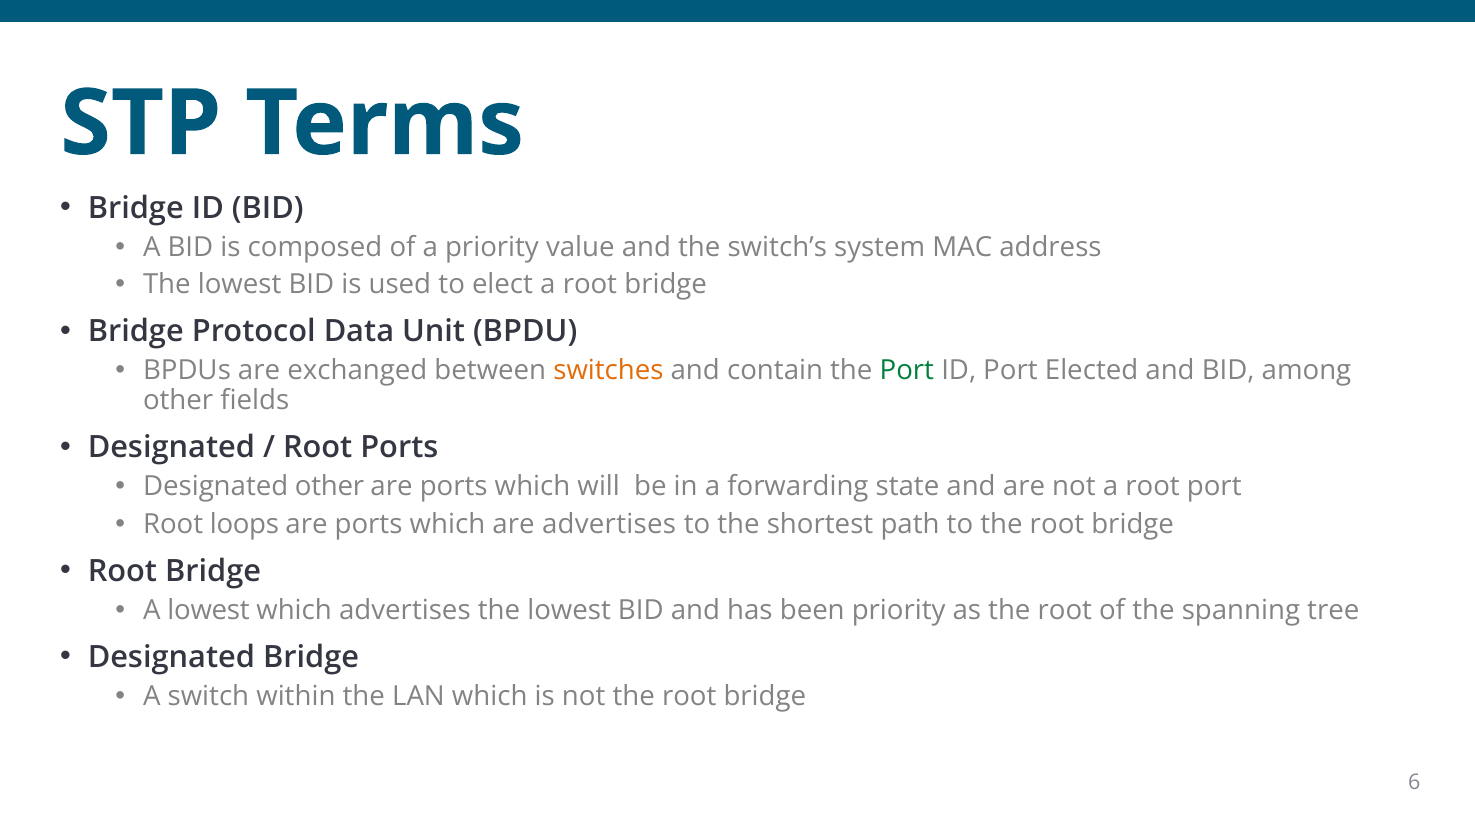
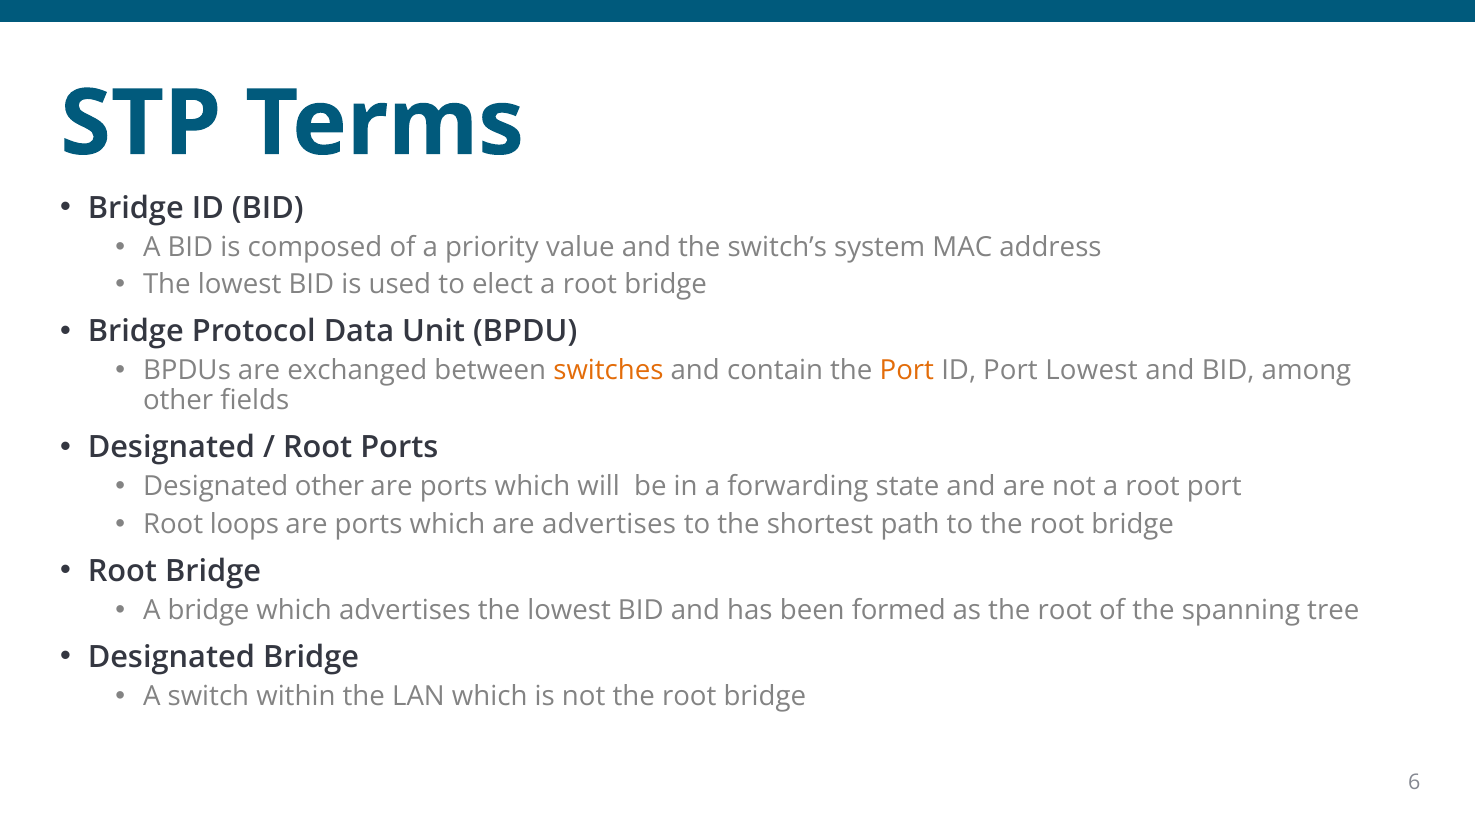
Port at (907, 371) colour: green -> orange
Port Elected: Elected -> Lowest
A lowest: lowest -> bridge
been priority: priority -> formed
